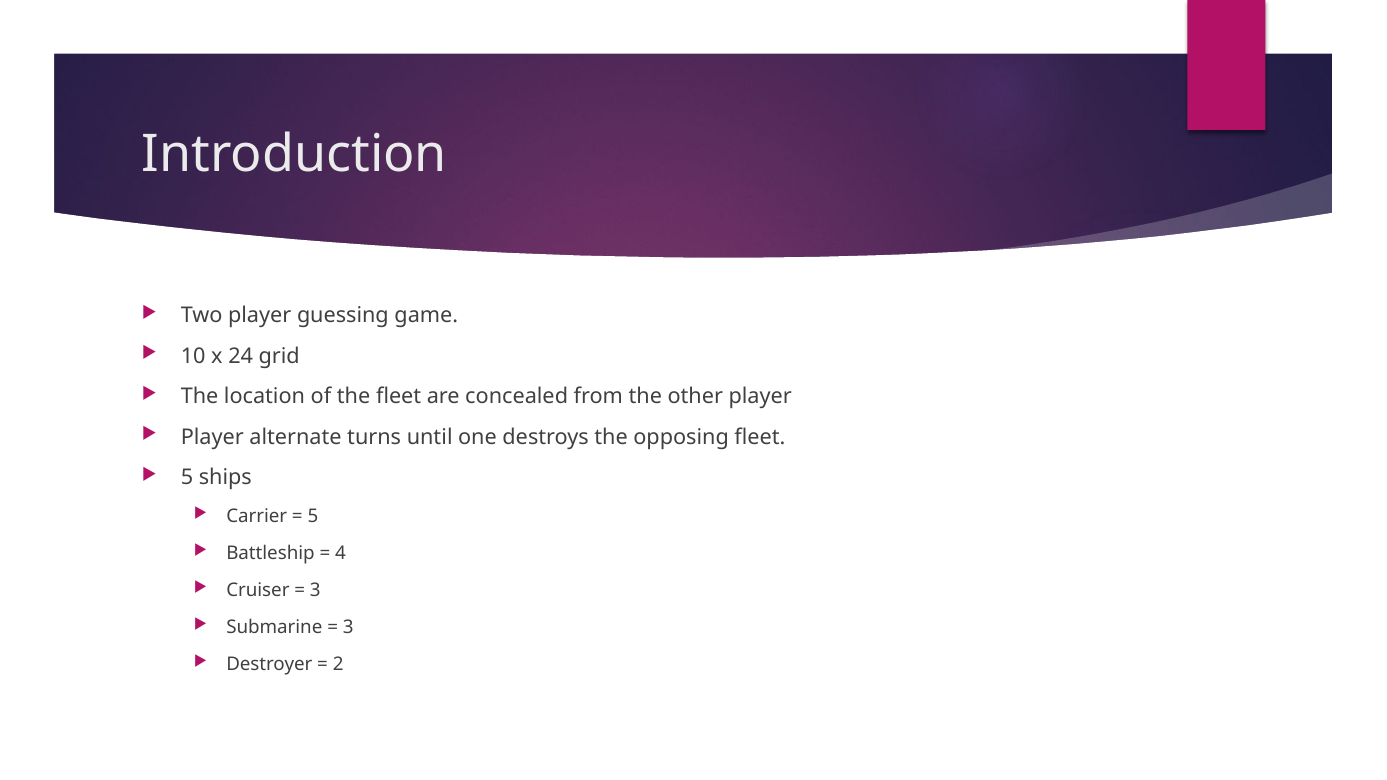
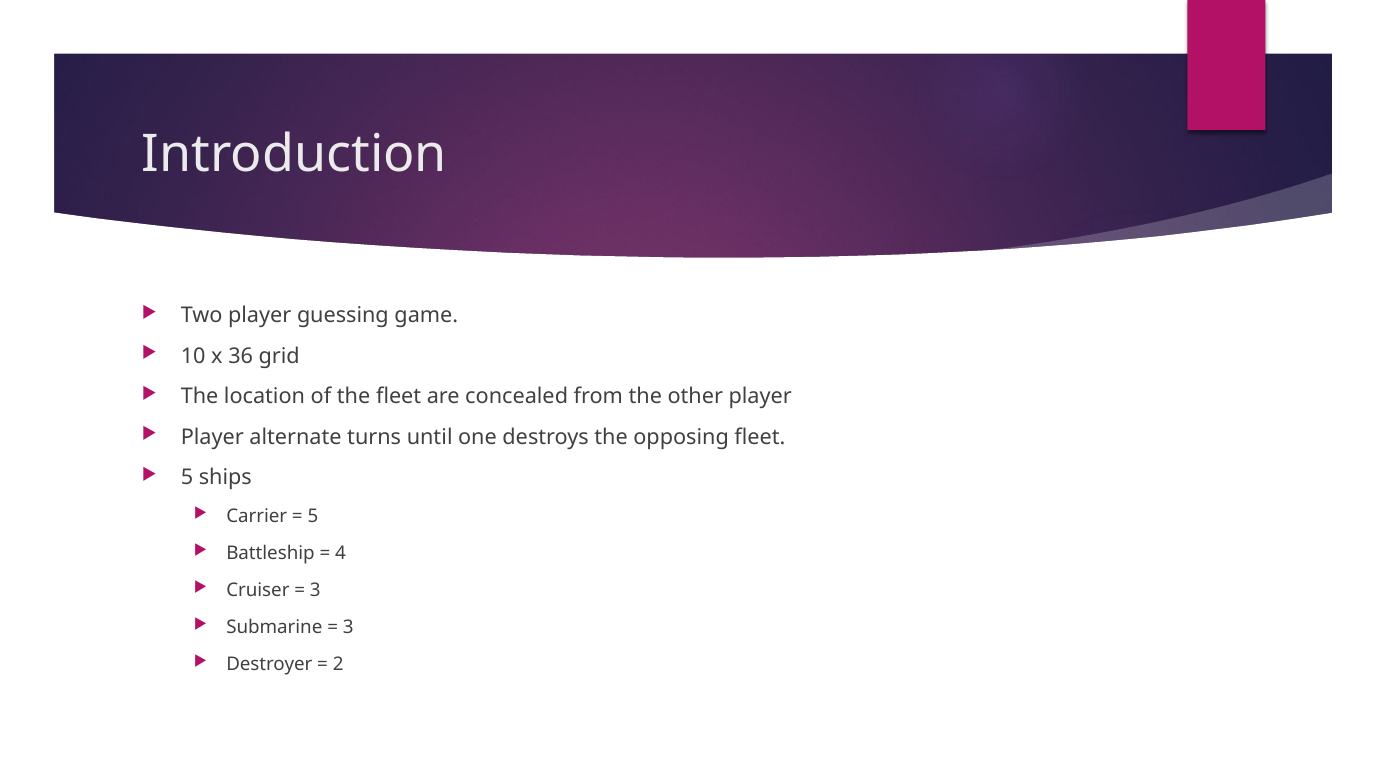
24: 24 -> 36
